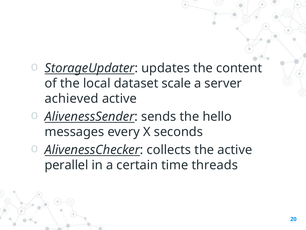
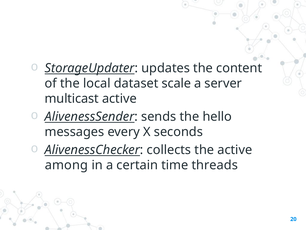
achieved: achieved -> multicast
perallel: perallel -> among
